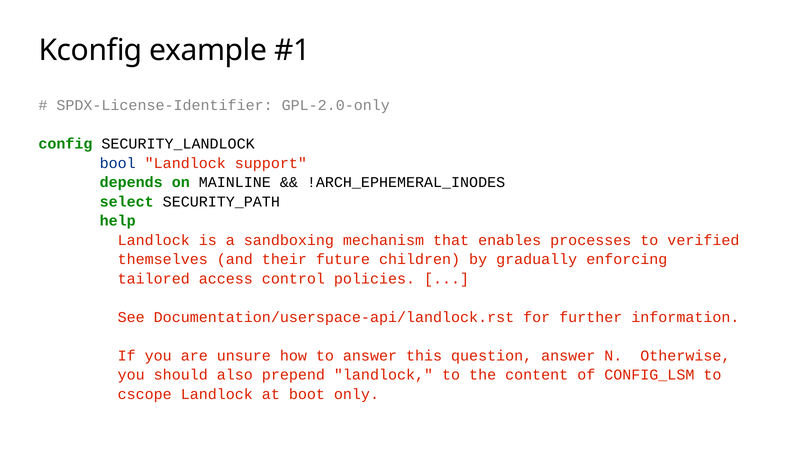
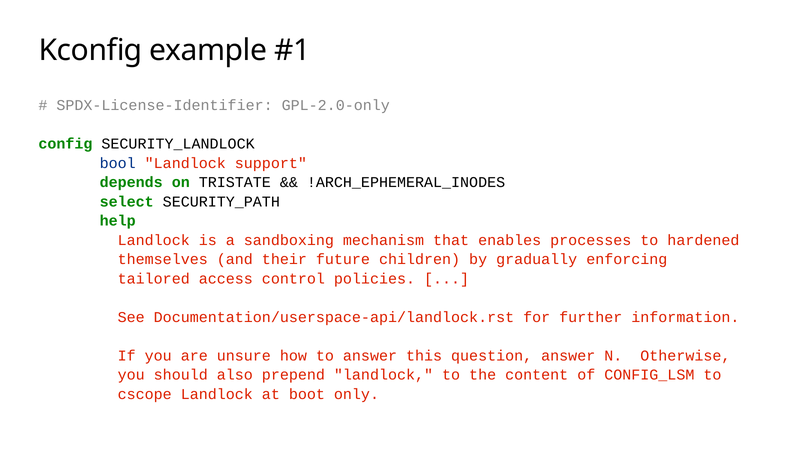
MAINLINE: MAINLINE -> TRISTATE
verified: verified -> hardened
